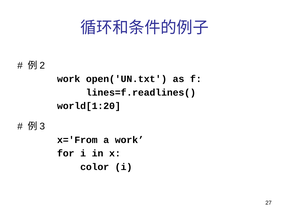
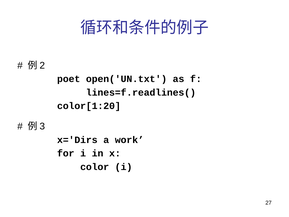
work at (69, 79): work -> poet
world[1:20: world[1:20 -> color[1:20
x='From: x='From -> x='Dirs
